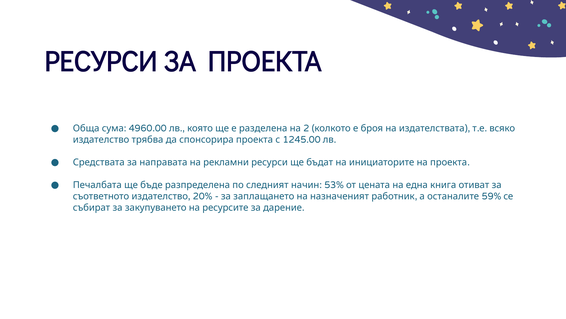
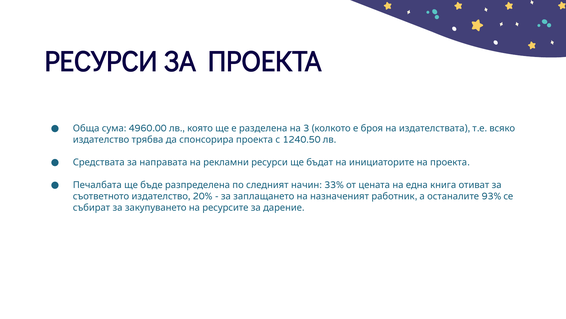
2: 2 -> 3
1245.00: 1245.00 -> 1240.50
53%: 53% -> 33%
59%: 59% -> 93%
